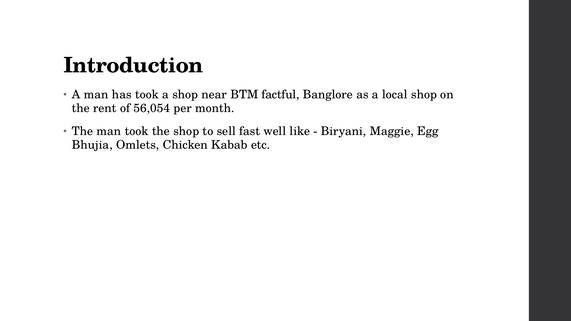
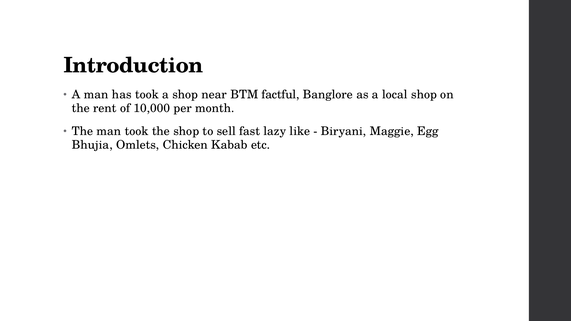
56,054: 56,054 -> 10,000
well: well -> lazy
